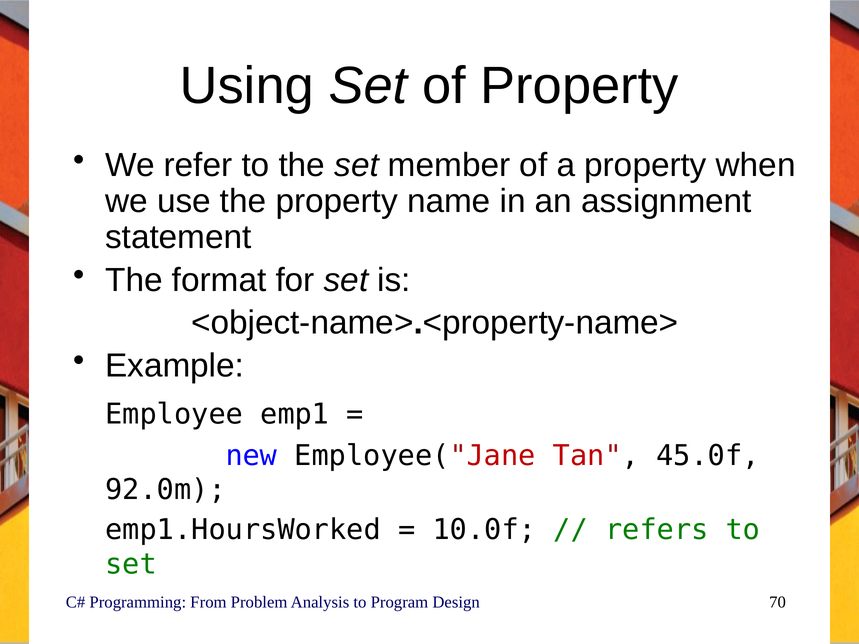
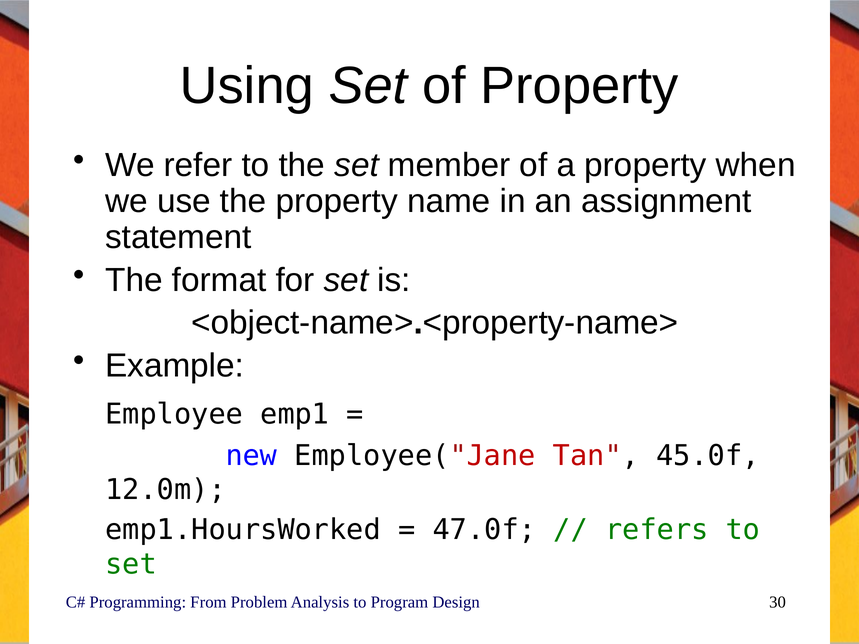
92.0m: 92.0m -> 12.0m
10.0f: 10.0f -> 47.0f
70: 70 -> 30
